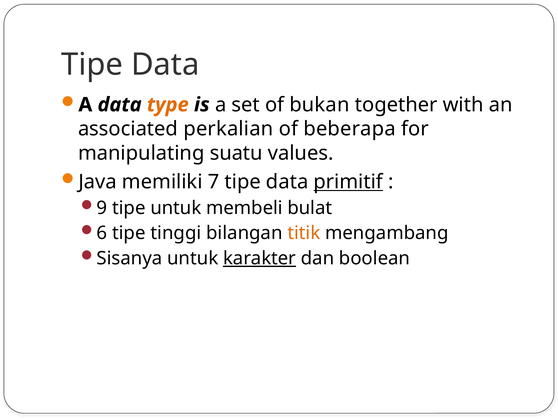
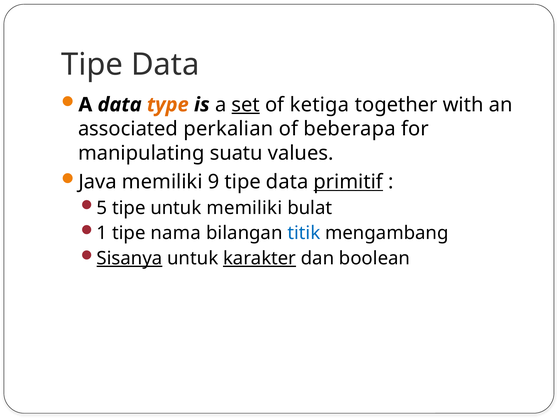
set underline: none -> present
bukan: bukan -> ketiga
7: 7 -> 9
9: 9 -> 5
untuk membeli: membeli -> memiliki
6: 6 -> 1
tinggi: tinggi -> nama
titik colour: orange -> blue
Sisanya underline: none -> present
